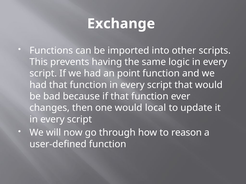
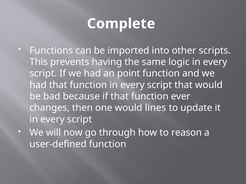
Exchange: Exchange -> Complete
local: local -> lines
